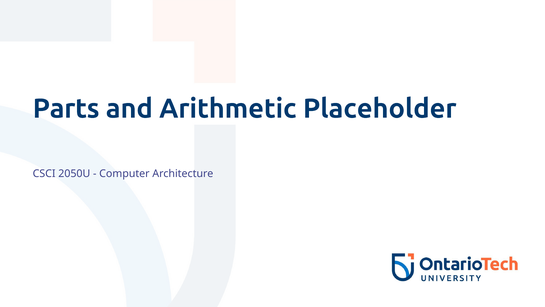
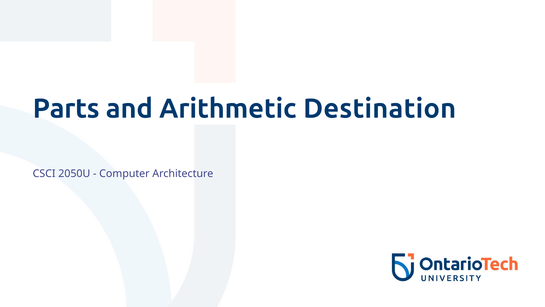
Placeholder: Placeholder -> Destination
